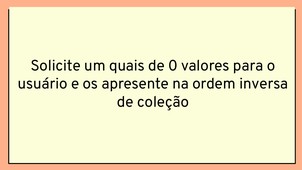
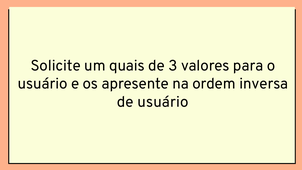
0: 0 -> 3
de coleção: coleção -> usuário
